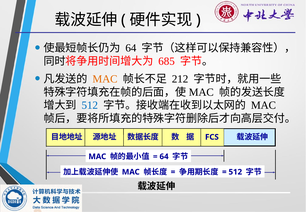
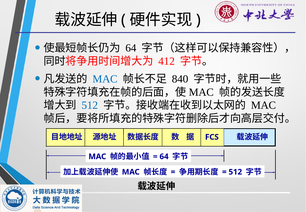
685: 685 -> 412
MAC at (105, 79) colour: orange -> blue
212: 212 -> 840
